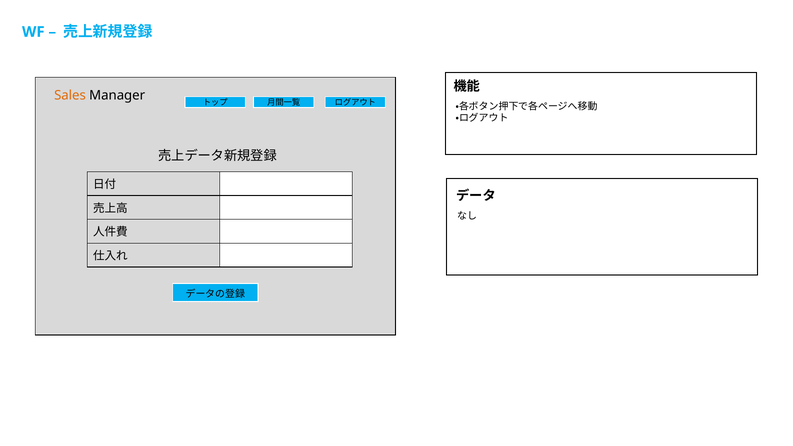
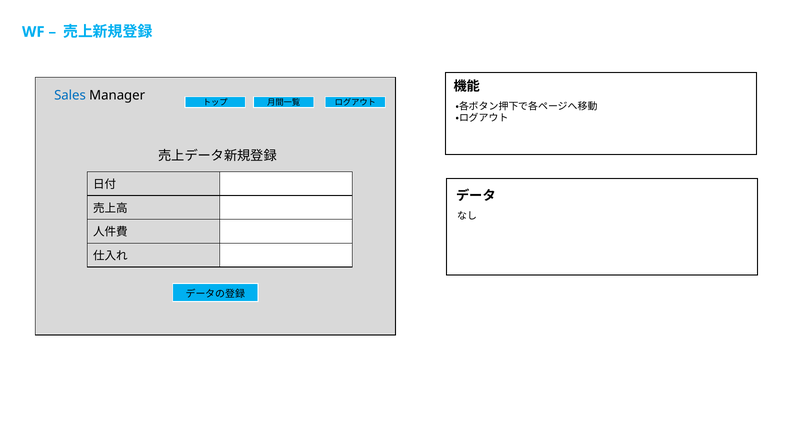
Sales colour: orange -> blue
